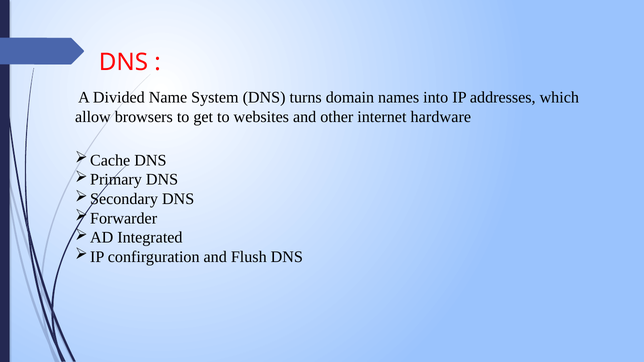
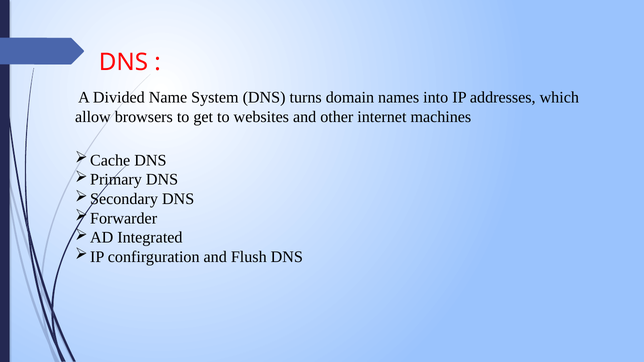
hardware: hardware -> machines
